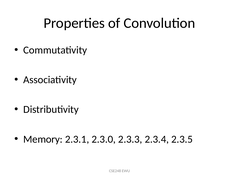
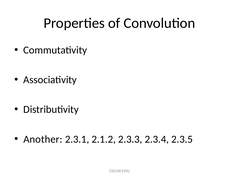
Memory: Memory -> Another
2.3.0: 2.3.0 -> 2.1.2
